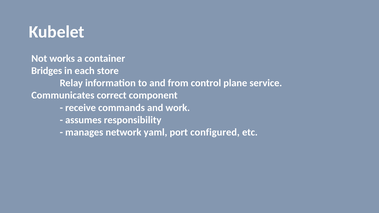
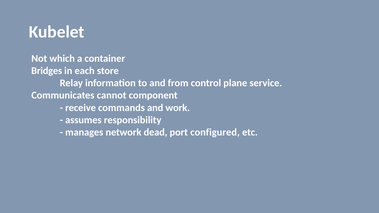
works: works -> which
correct: correct -> cannot
yaml: yaml -> dead
